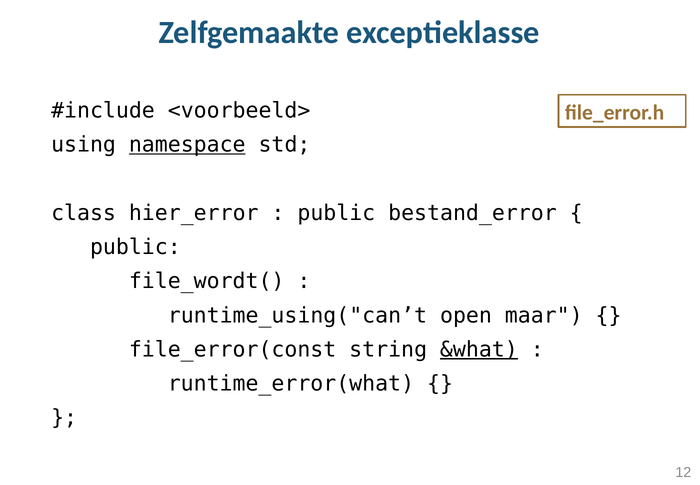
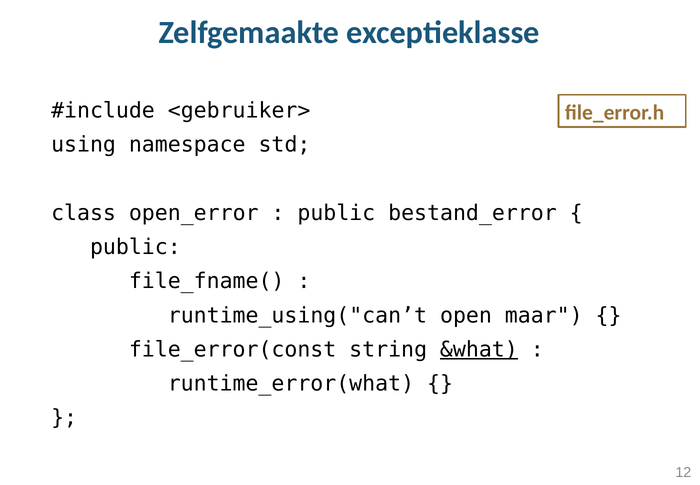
<voorbeeld>: <voorbeeld> -> <gebruiker>
namespace underline: present -> none
hier_error: hier_error -> open_error
file_wordt(: file_wordt( -> file_fname(
